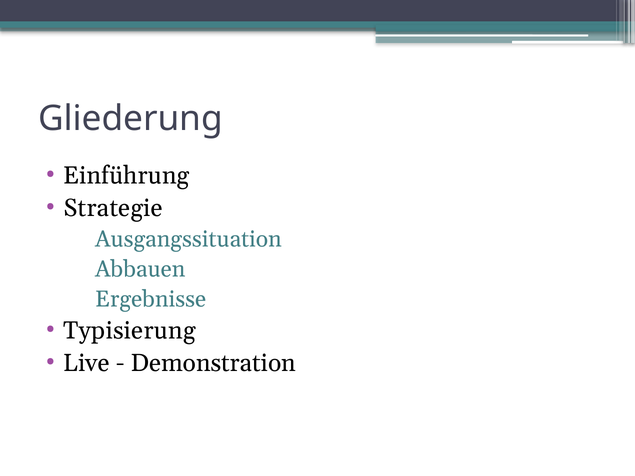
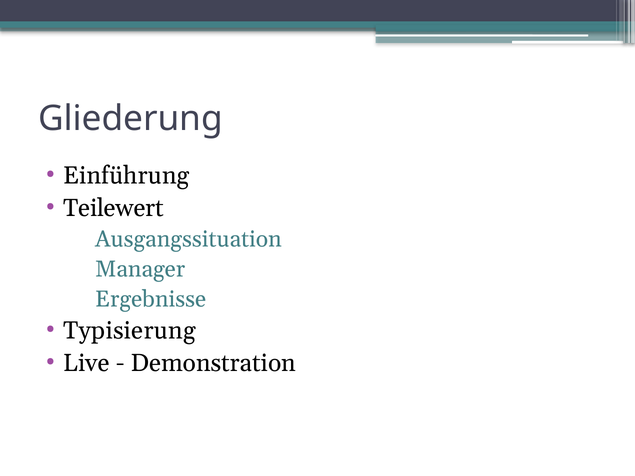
Strategie: Strategie -> Teilewert
Abbauen: Abbauen -> Manager
